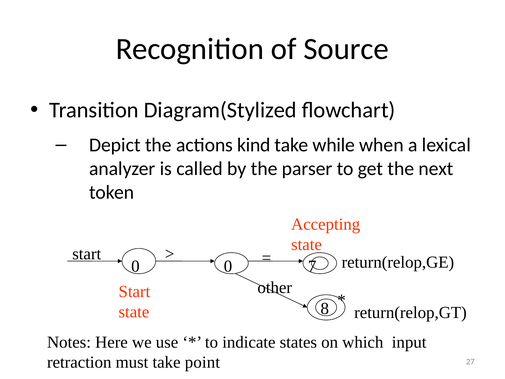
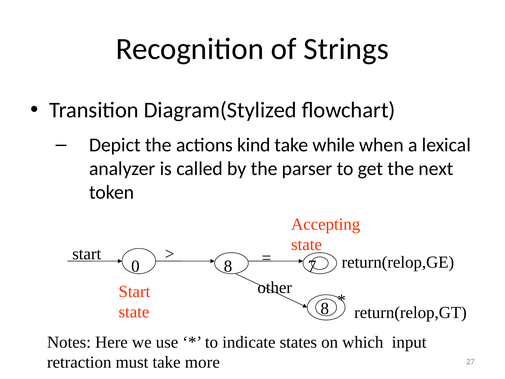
Source: Source -> Strings
0 0: 0 -> 8
point: point -> more
